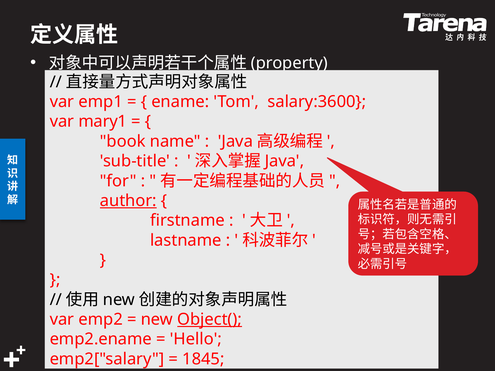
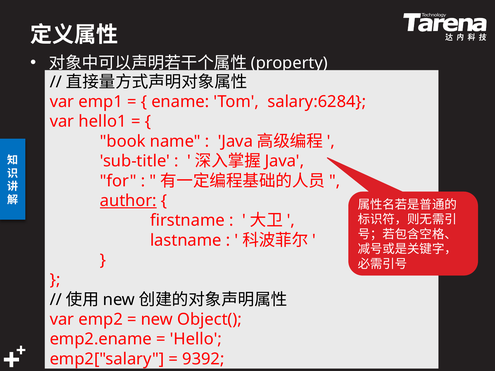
salary:3600: salary:3600 -> salary:6284
mary1: mary1 -> hello1
Object( underline: present -> none
1845: 1845 -> 9392
